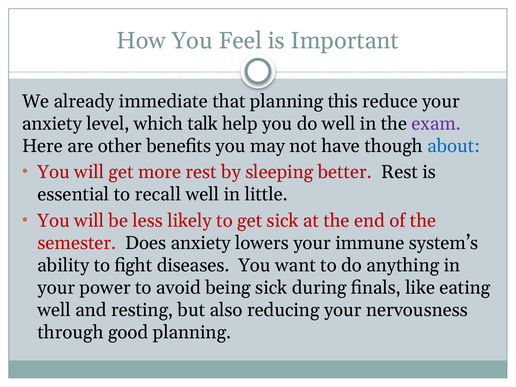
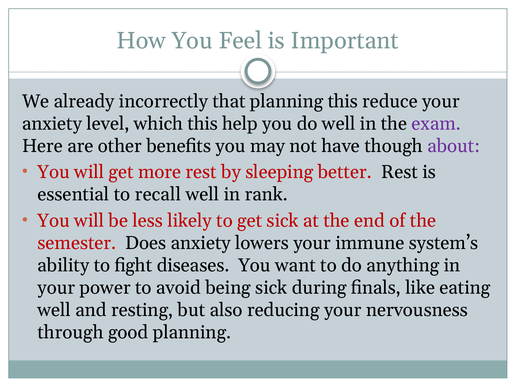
immediate: immediate -> incorrectly
which talk: talk -> this
about colour: blue -> purple
little: little -> rank
